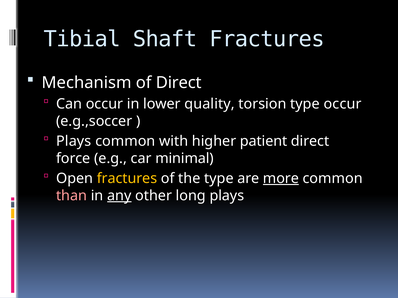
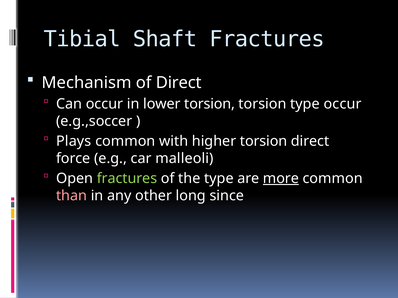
lower quality: quality -> torsion
higher patient: patient -> torsion
minimal: minimal -> malleoli
fractures at (127, 179) colour: yellow -> light green
any underline: present -> none
long plays: plays -> since
